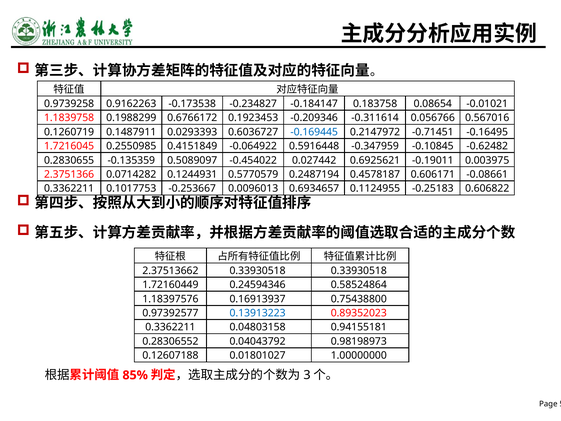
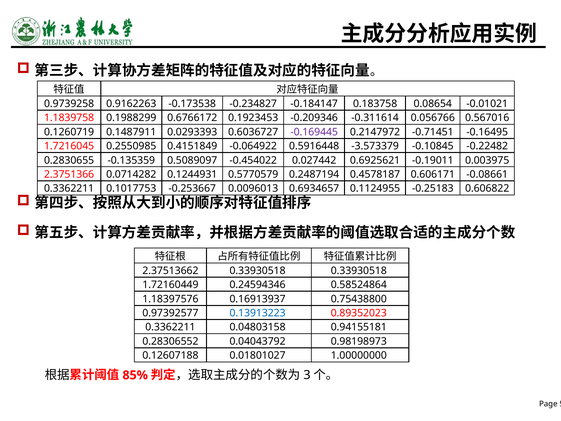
-0.169445 colour: blue -> purple
-0.347959: -0.347959 -> -3.573379
-0.62482: -0.62482 -> -0.22482
